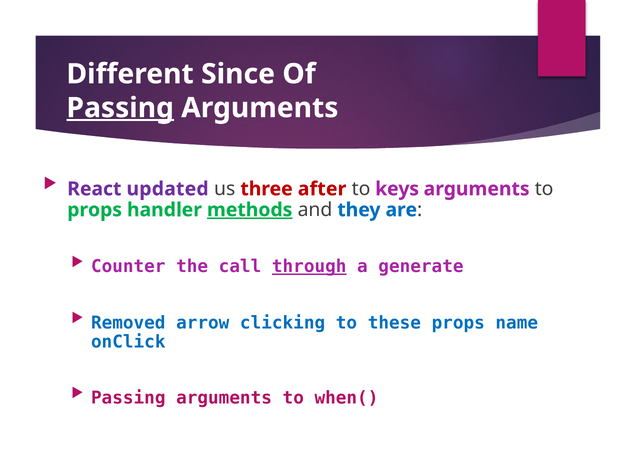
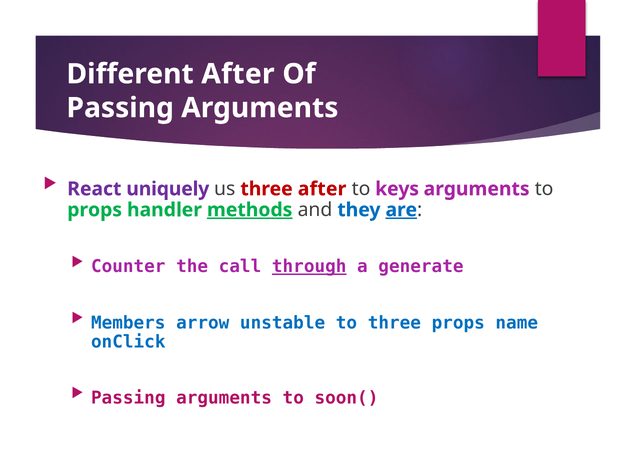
Different Since: Since -> After
Passing at (120, 108) underline: present -> none
updated: updated -> uniquely
are underline: none -> present
Removed: Removed -> Members
clicking: clicking -> unstable
to these: these -> three
when(: when( -> soon(
